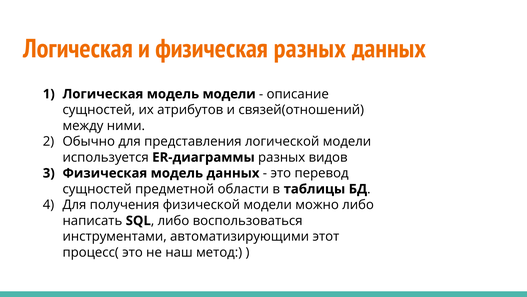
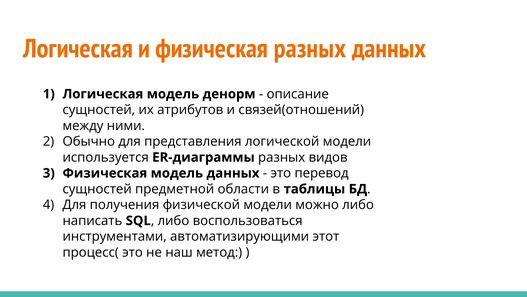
модель модели: модели -> денорм
